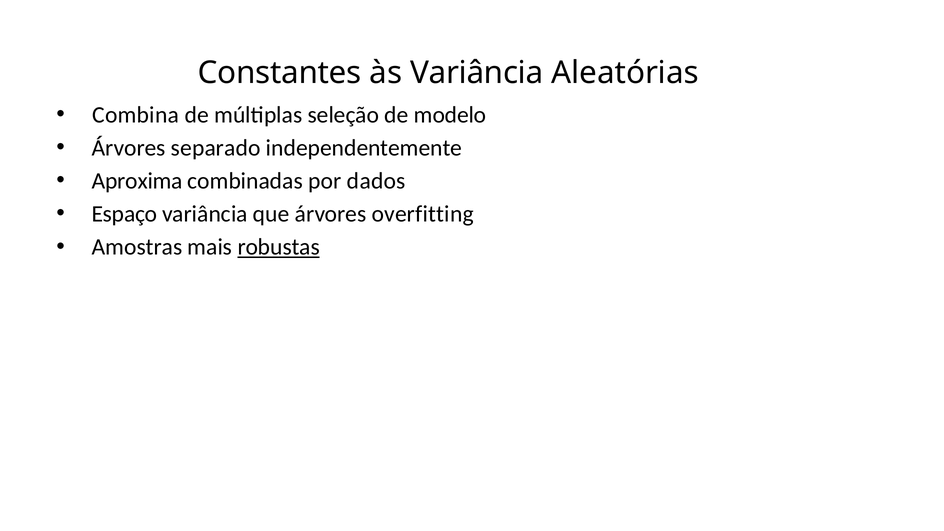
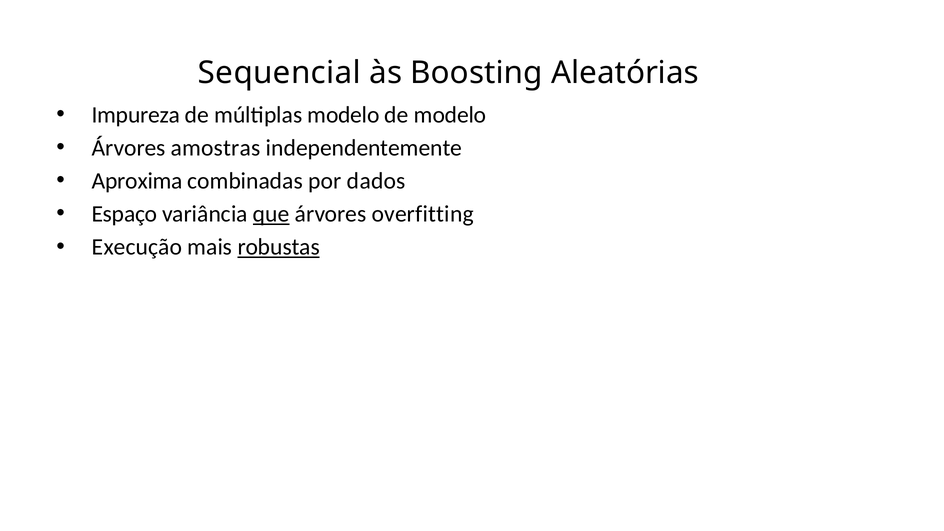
Constantes: Constantes -> Sequencial
às Variância: Variância -> Boosting
Combina: Combina -> Impureza
múltiplas seleção: seleção -> modelo
separado: separado -> amostras
que underline: none -> present
Amostras: Amostras -> Execução
